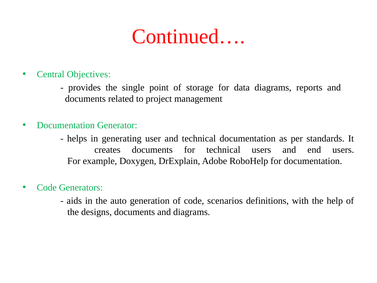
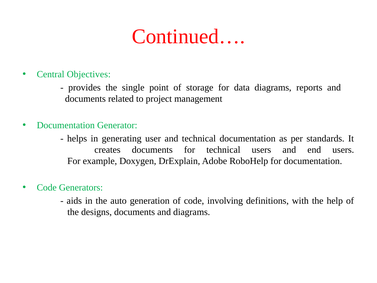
scenarios: scenarios -> involving
